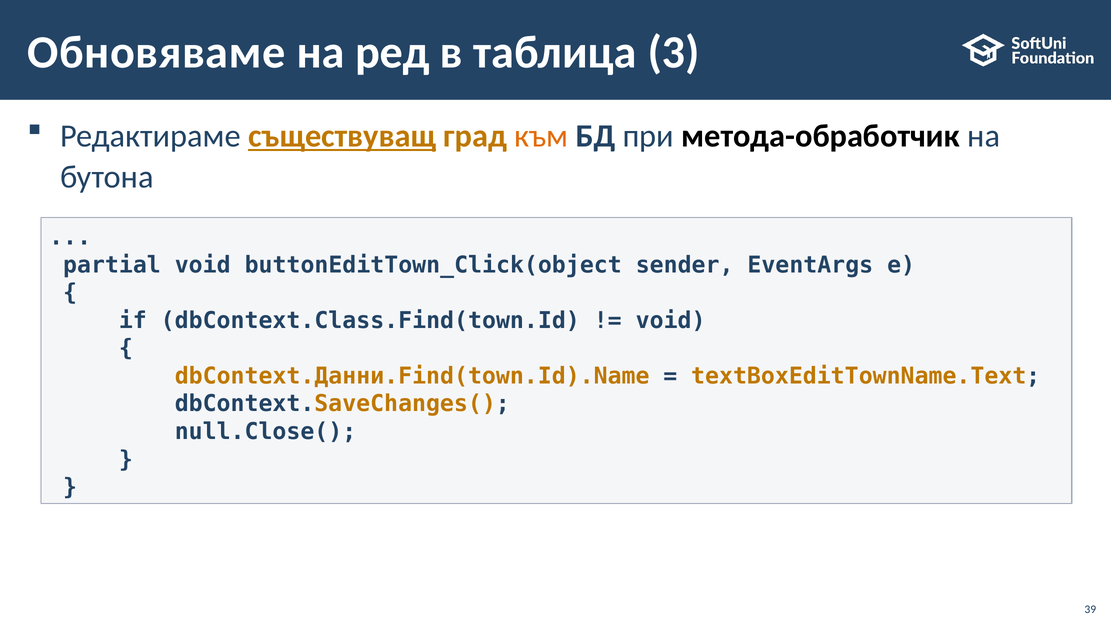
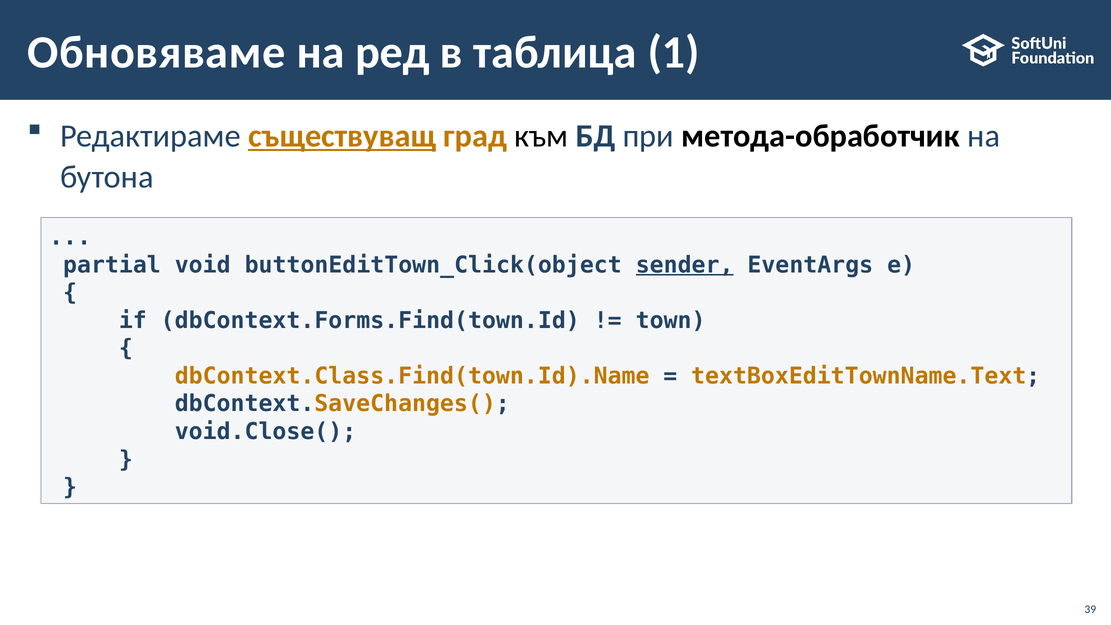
3: 3 -> 1
към colour: orange -> black
sender underline: none -> present
dbContext.Class.Find(town.Id: dbContext.Class.Find(town.Id -> dbContext.Forms.Find(town.Id
void at (671, 320): void -> town
dbContext.Данни.Find(town.Id).Name: dbContext.Данни.Find(town.Id).Name -> dbContext.Class.Find(town.Id).Name
null.Close(: null.Close( -> void.Close(
